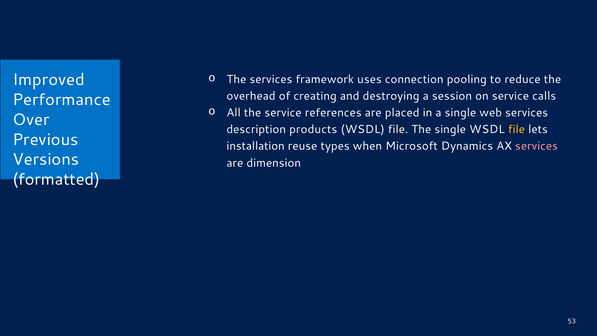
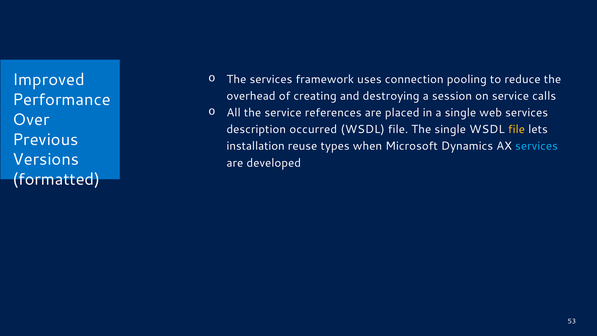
products: products -> occurred
services at (536, 146) colour: pink -> light blue
dimension: dimension -> developed
